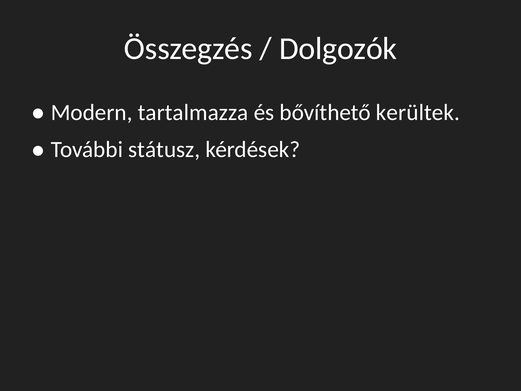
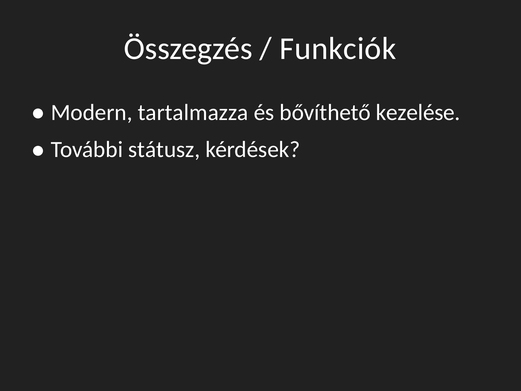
Dolgozók: Dolgozók -> Funkciók
kerültek: kerültek -> kezelése
